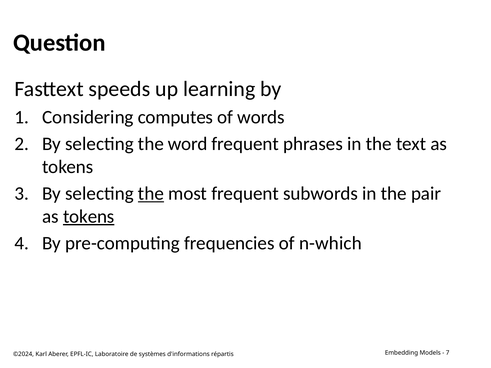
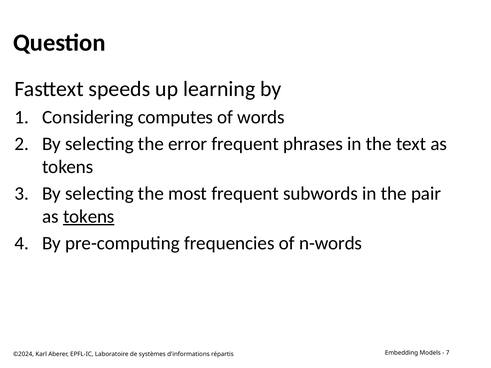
word: word -> error
the at (151, 194) underline: present -> none
n-which: n-which -> n-words
